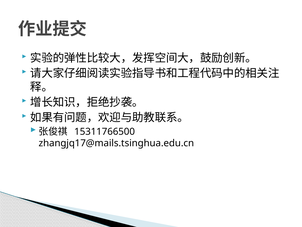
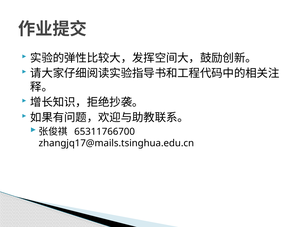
15311766500: 15311766500 -> 65311766700
